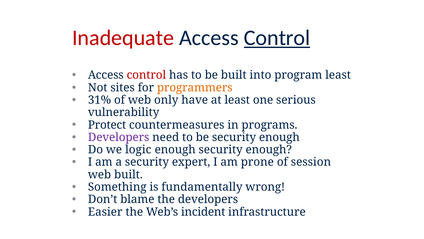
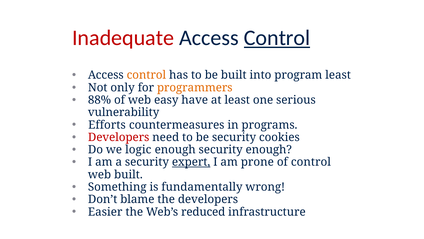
control at (146, 75) colour: red -> orange
sites: sites -> only
31%: 31% -> 88%
only: only -> easy
Protect: Protect -> Efforts
Developers at (119, 137) colour: purple -> red
be security enough: enough -> cookies
expert underline: none -> present
of session: session -> control
incident: incident -> reduced
